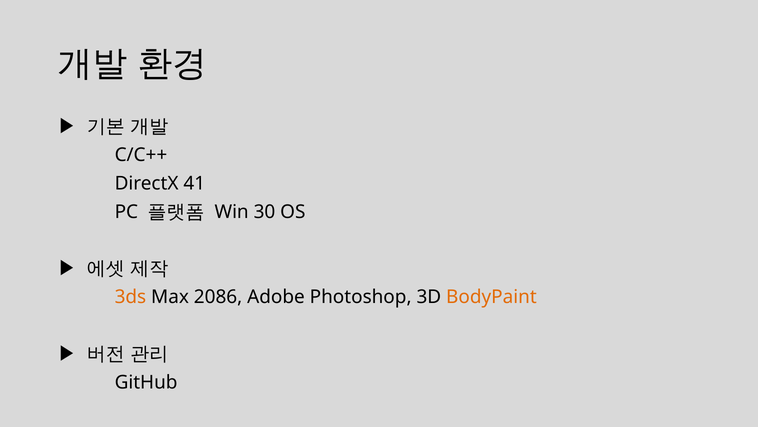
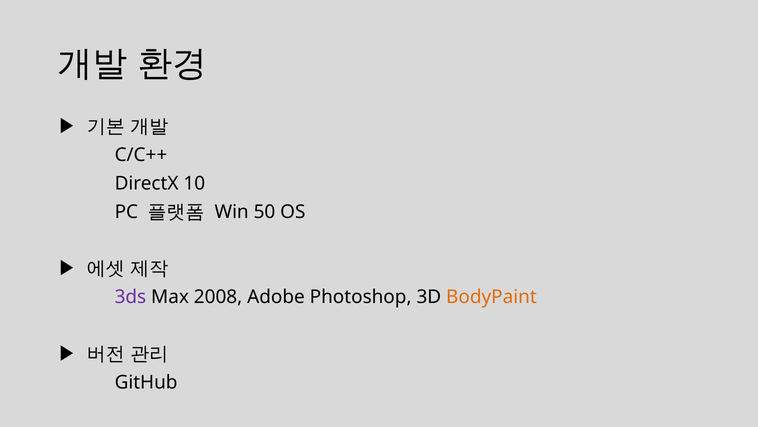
41: 41 -> 10
30: 30 -> 50
3ds colour: orange -> purple
2086: 2086 -> 2008
